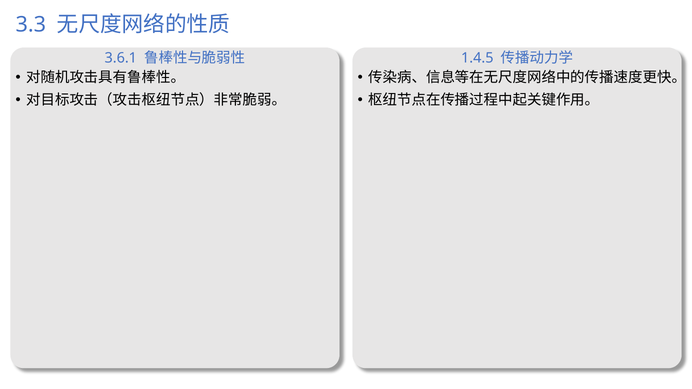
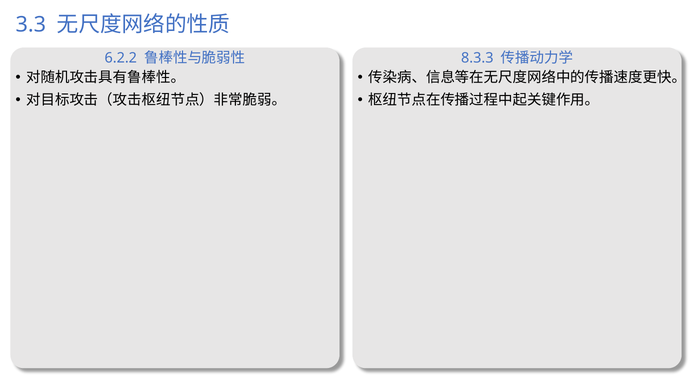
3.6.1: 3.6.1 -> 6.2.2
1.4.5: 1.4.5 -> 8.3.3
